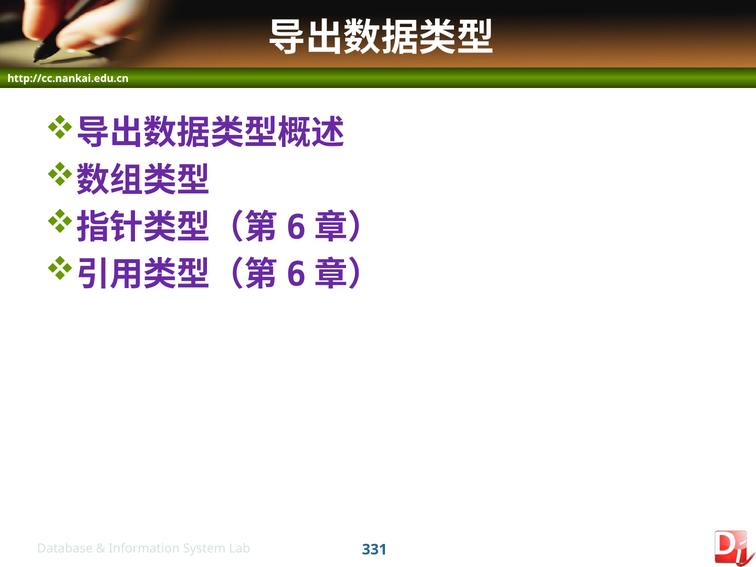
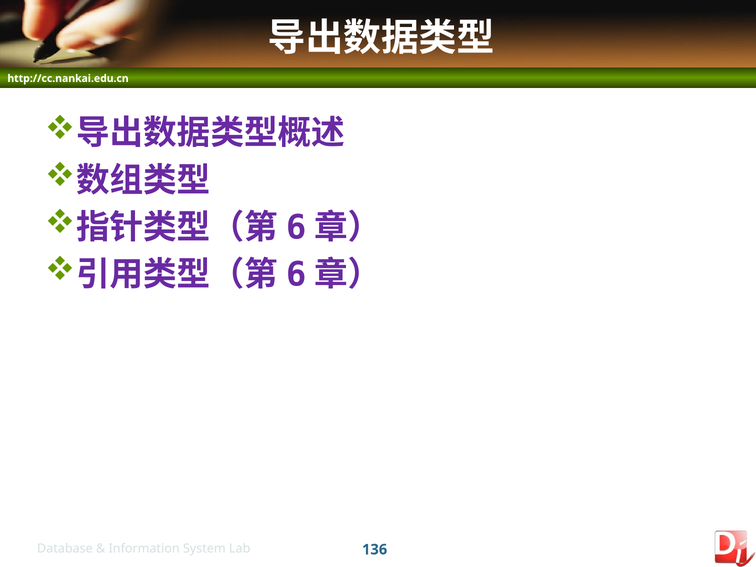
331: 331 -> 136
